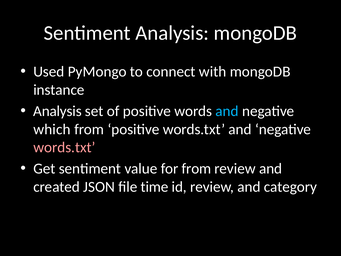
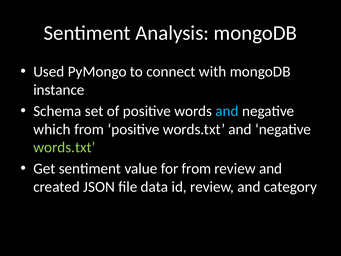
Analysis at (57, 111): Analysis -> Schema
words.txt at (64, 147) colour: pink -> light green
time: time -> data
